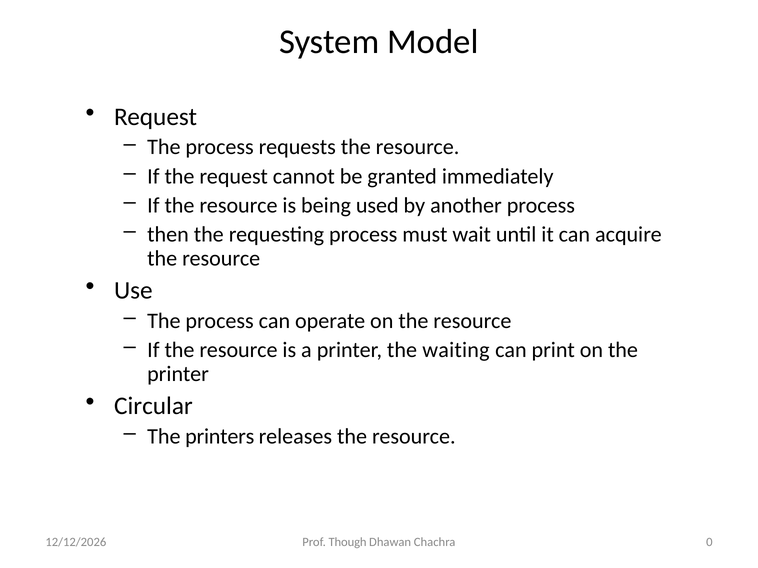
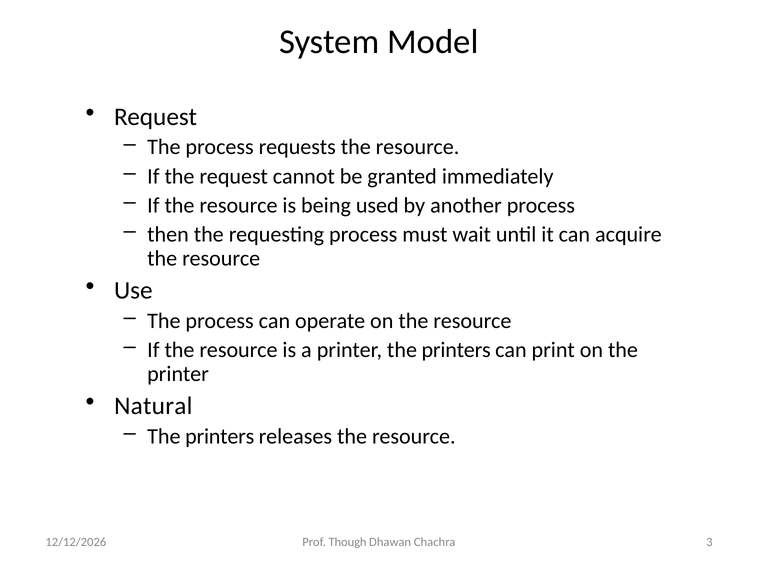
printer the waiting: waiting -> printers
Circular: Circular -> Natural
0: 0 -> 3
